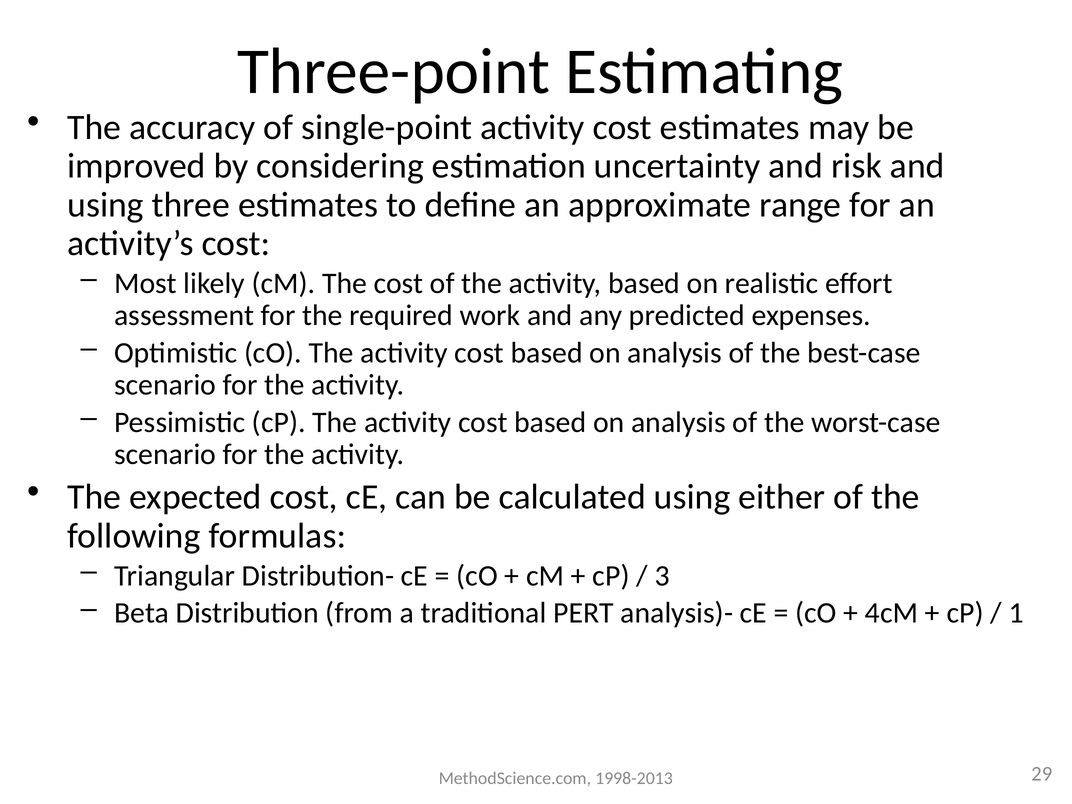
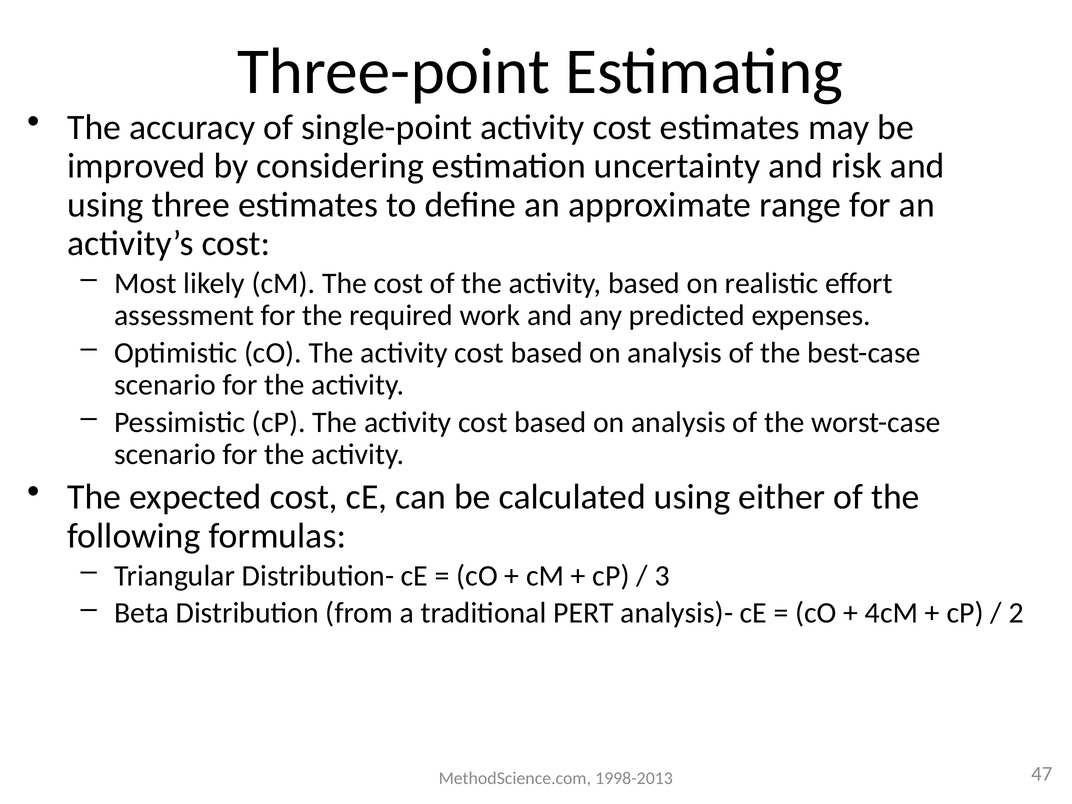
1: 1 -> 2
29: 29 -> 47
